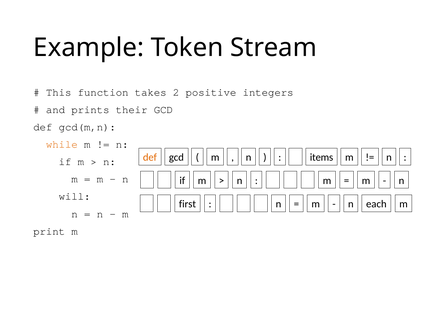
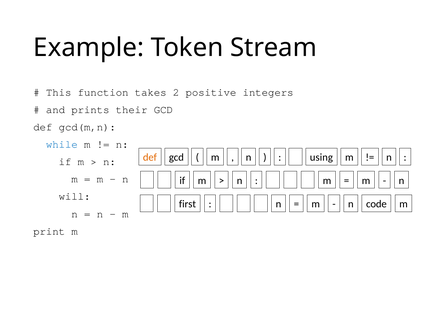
while colour: orange -> blue
items: items -> using
each: each -> code
